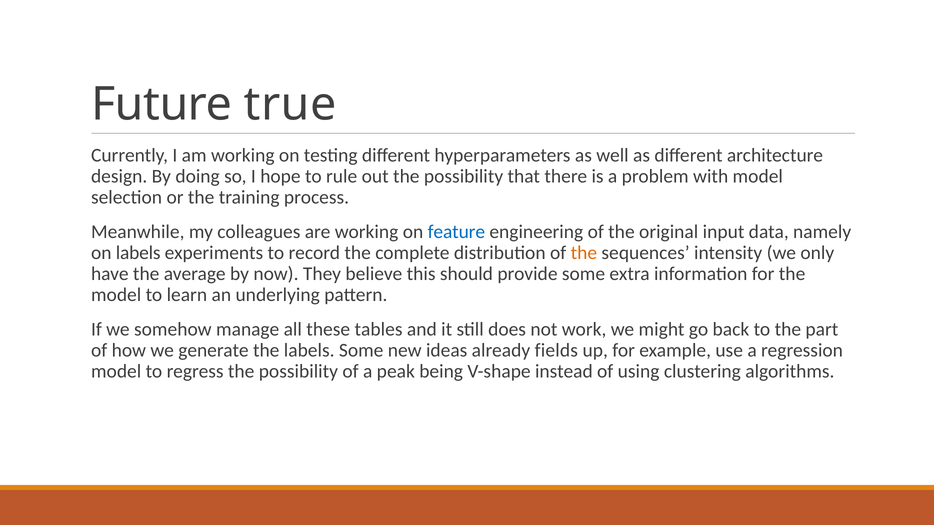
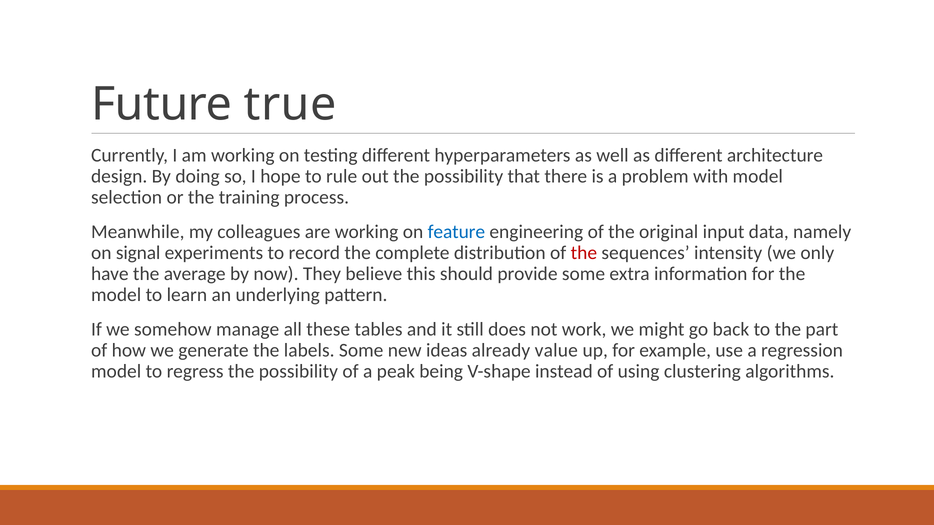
on labels: labels -> signal
the at (584, 253) colour: orange -> red
fields: fields -> value
